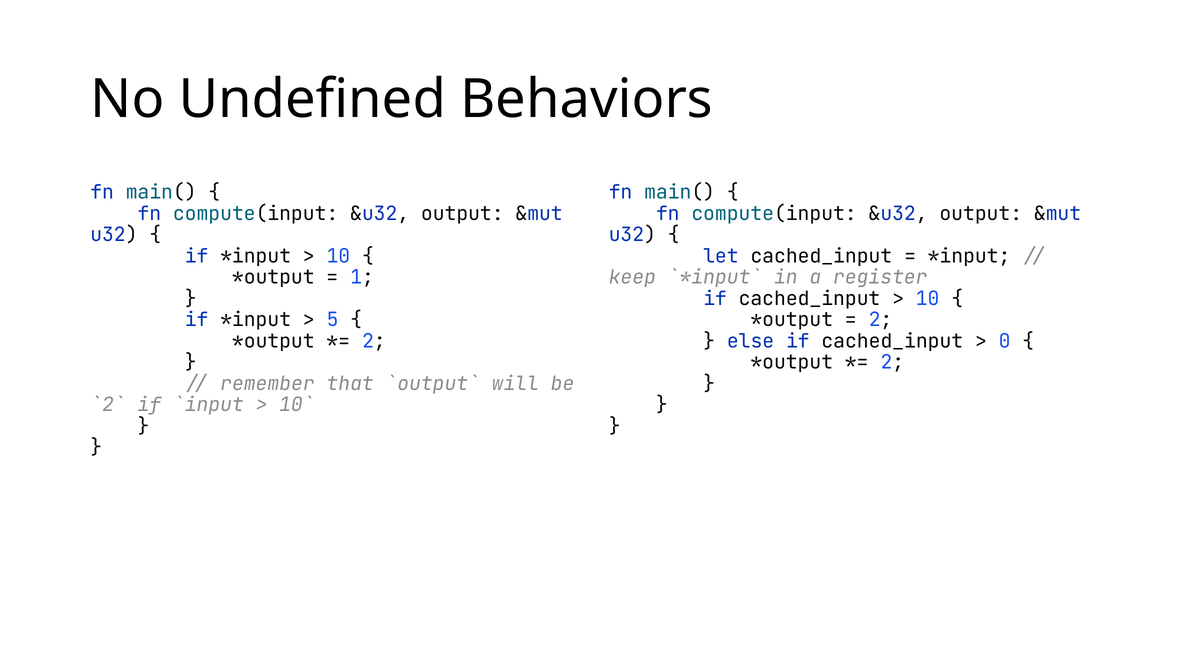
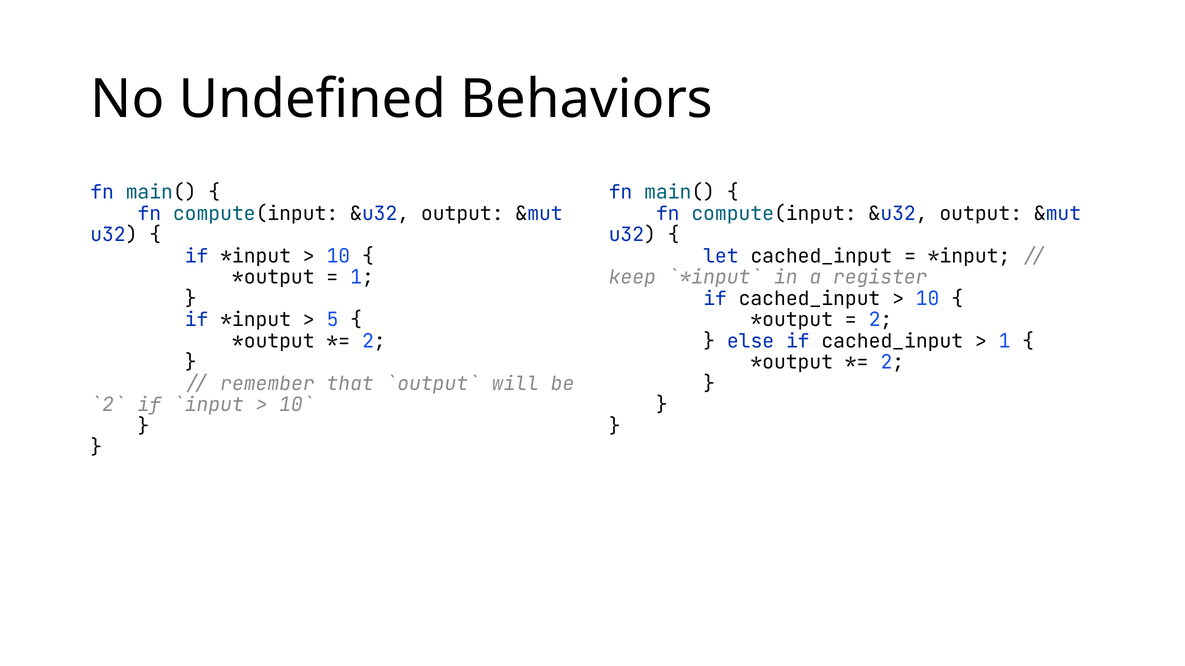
0 at (1005, 341): 0 -> 1
